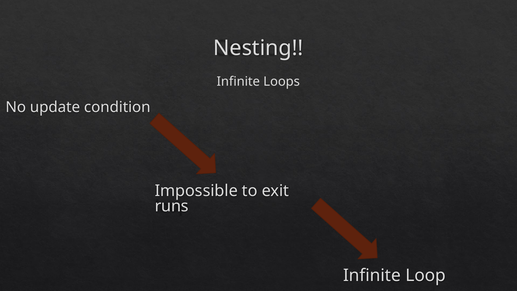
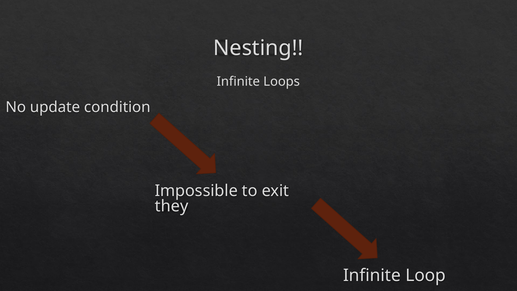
runs: runs -> they
